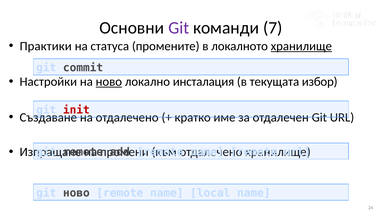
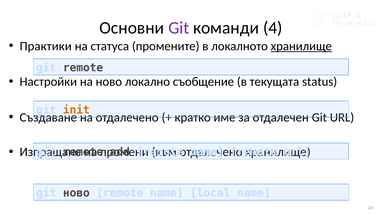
7: 7 -> 4
commit at (83, 68): commit -> remote
ново at (109, 82) underline: present -> none
инсталация: инсталация -> съобщение
избор: избор -> status
init colour: red -> orange
